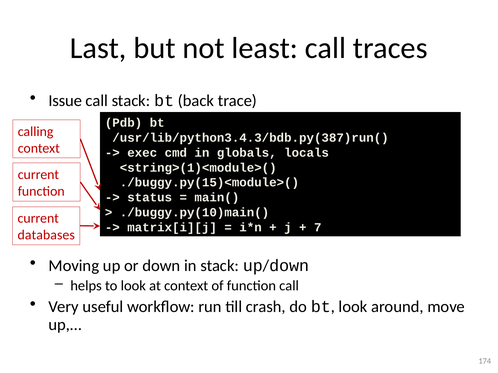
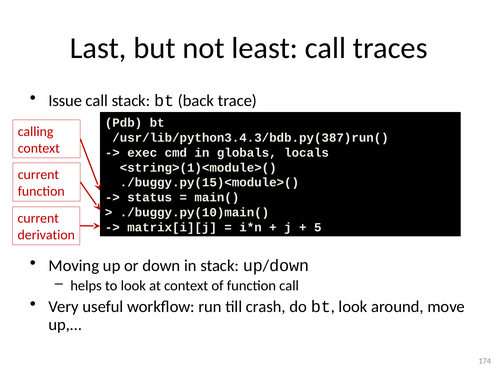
7: 7 -> 5
databases: databases -> derivation
